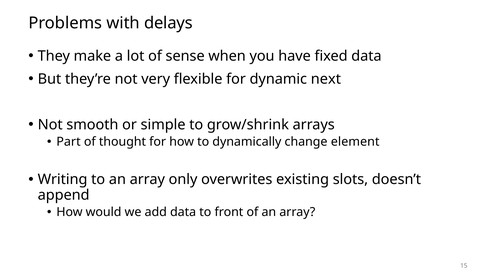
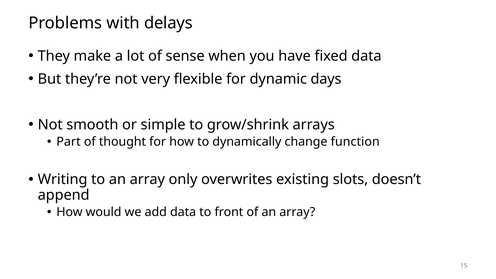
next: next -> days
element: element -> function
